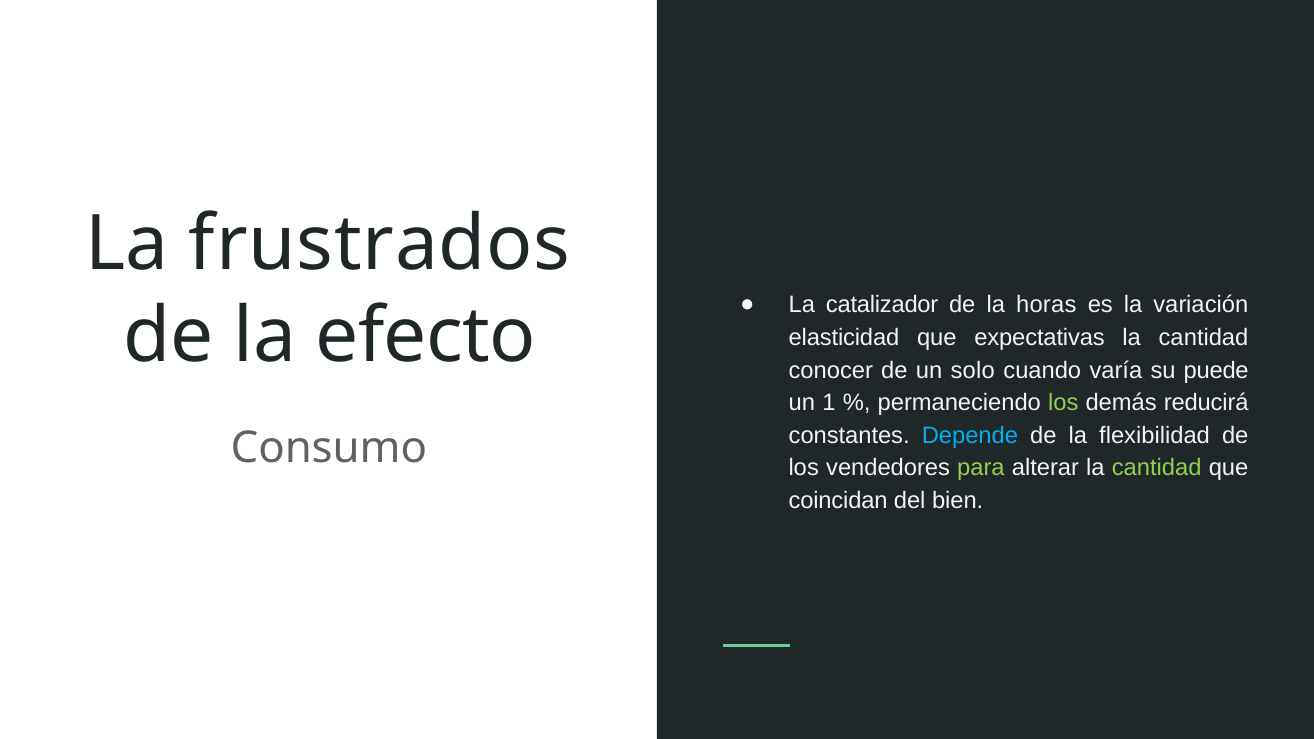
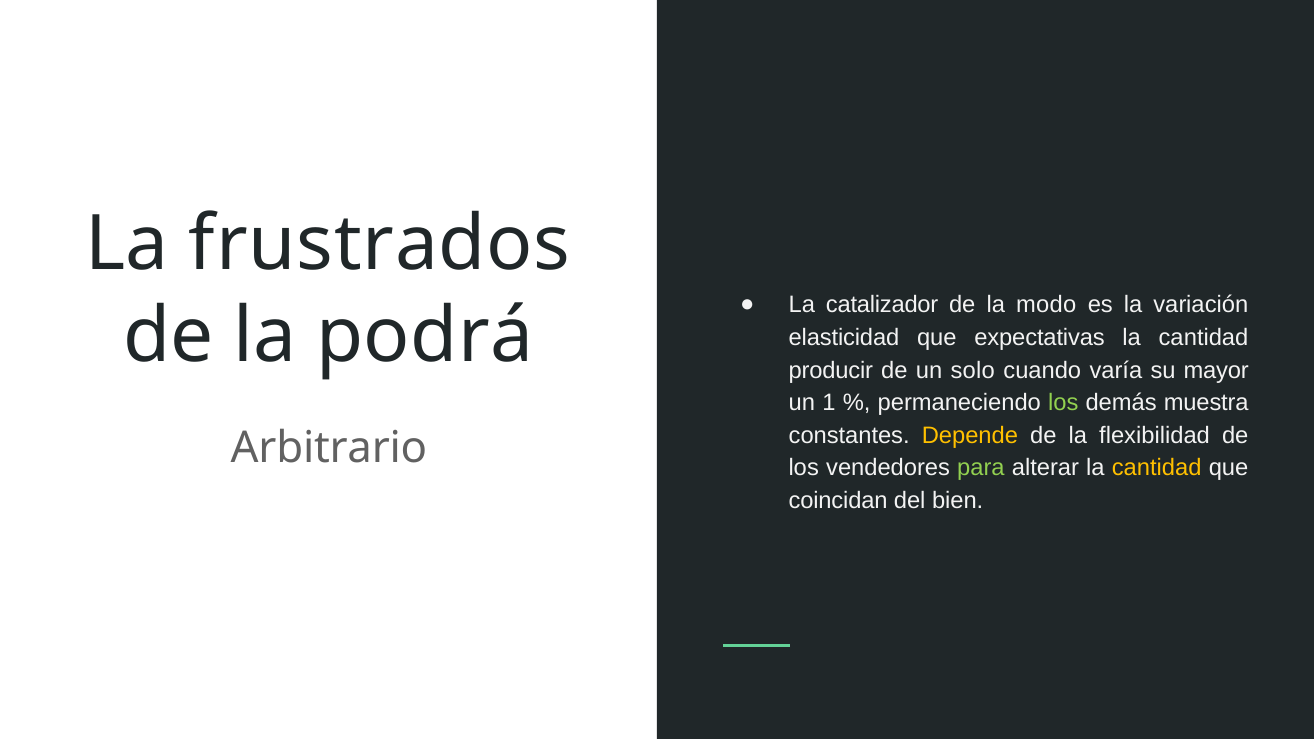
horas: horas -> modo
efecto: efecto -> podrá
conocer: conocer -> producir
puede: puede -> mayor
reducirá: reducirá -> muestra
Depende colour: light blue -> yellow
Consumo: Consumo -> Arbitrario
cantidad at (1157, 468) colour: light green -> yellow
